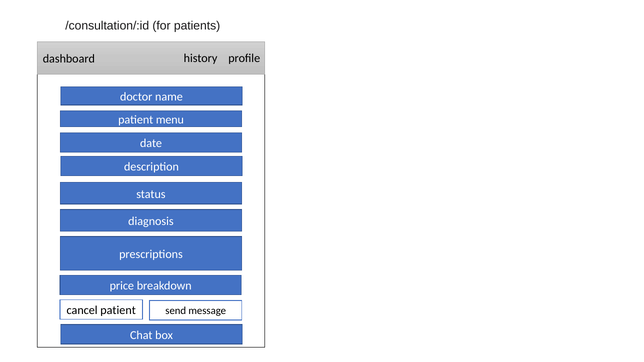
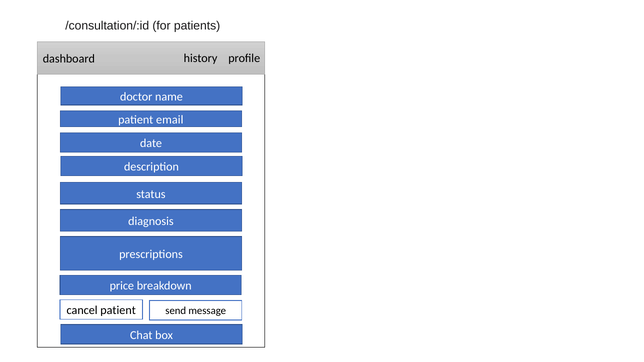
menu: menu -> email
